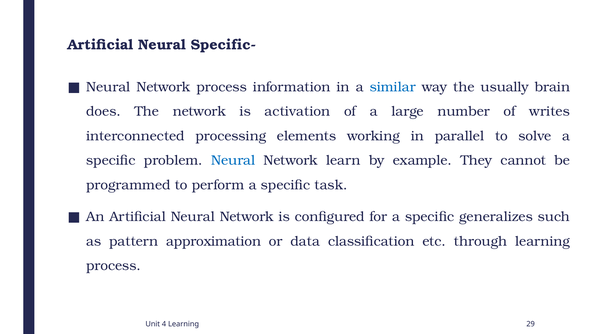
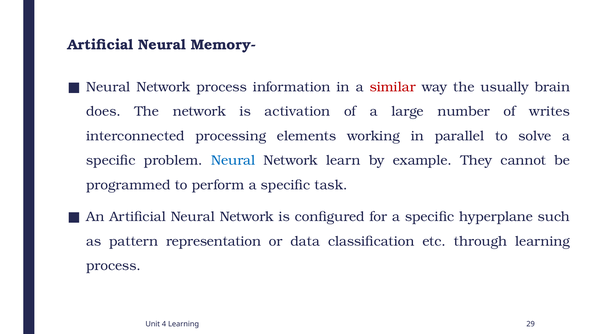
Specific-: Specific- -> Memory-
similar colour: blue -> red
generalizes: generalizes -> hyperplane
approximation: approximation -> representation
